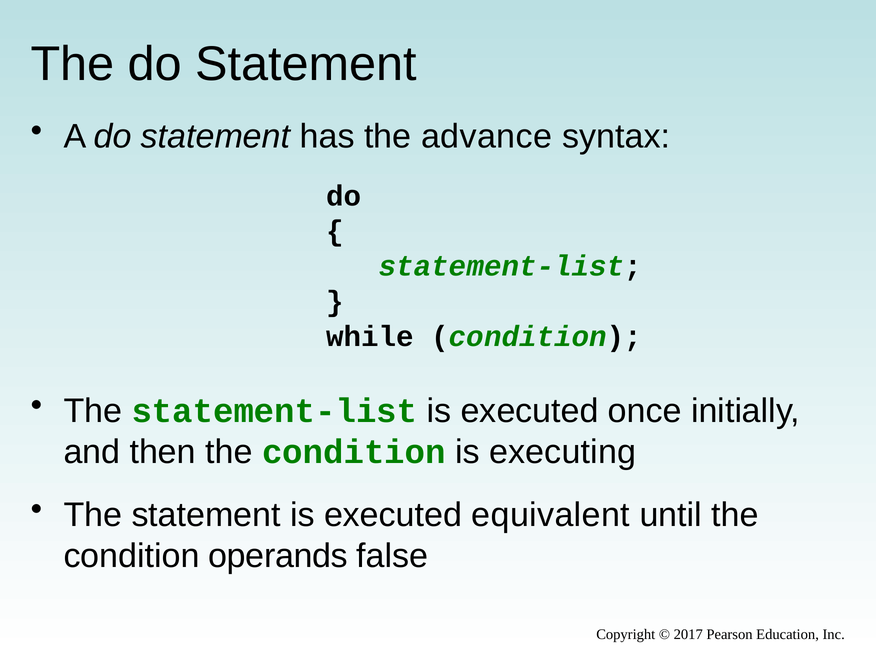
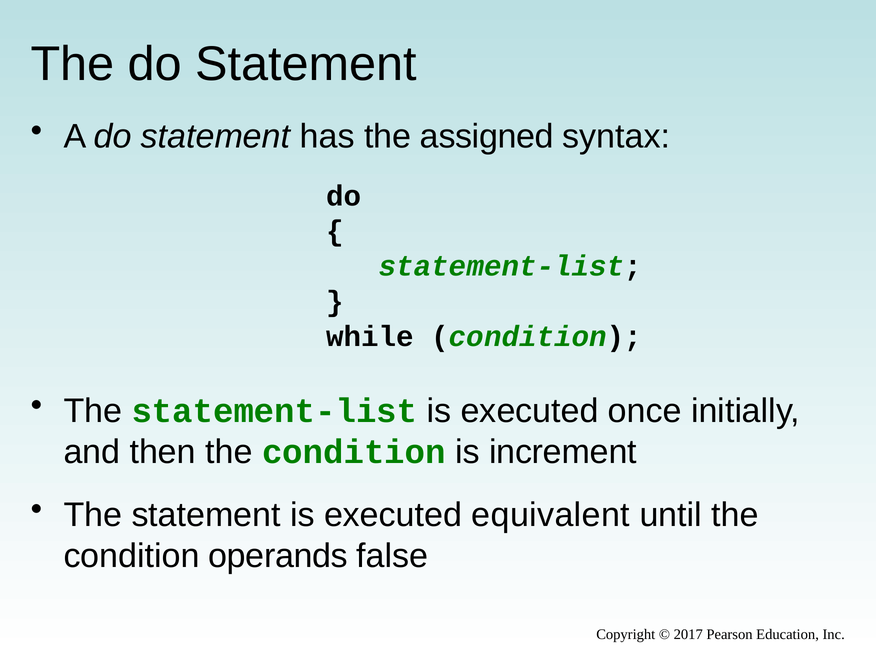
advance: advance -> assigned
executing: executing -> increment
